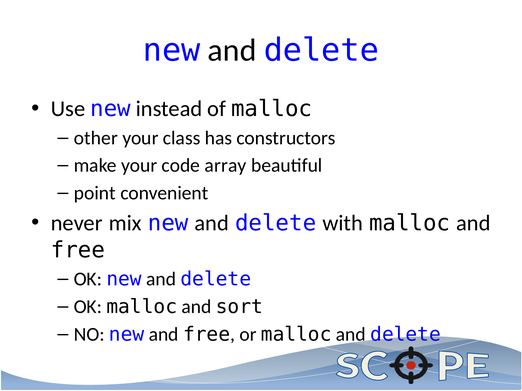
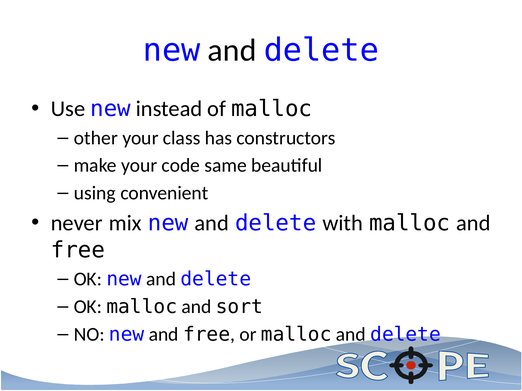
array: array -> same
point: point -> using
